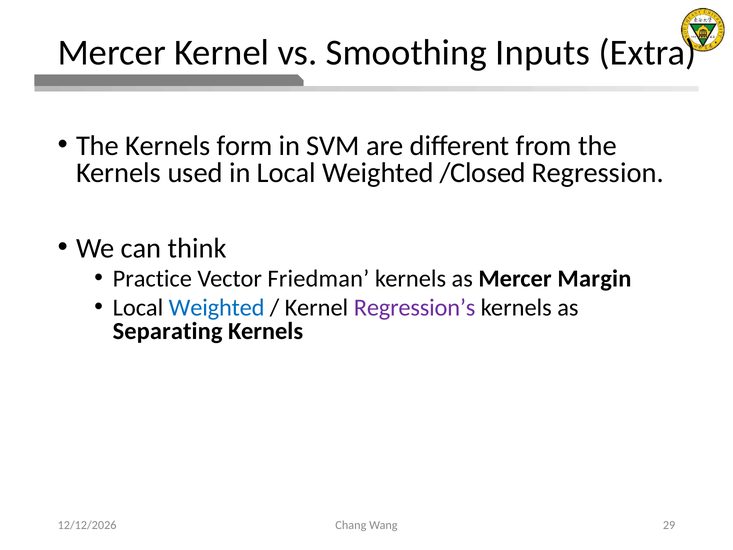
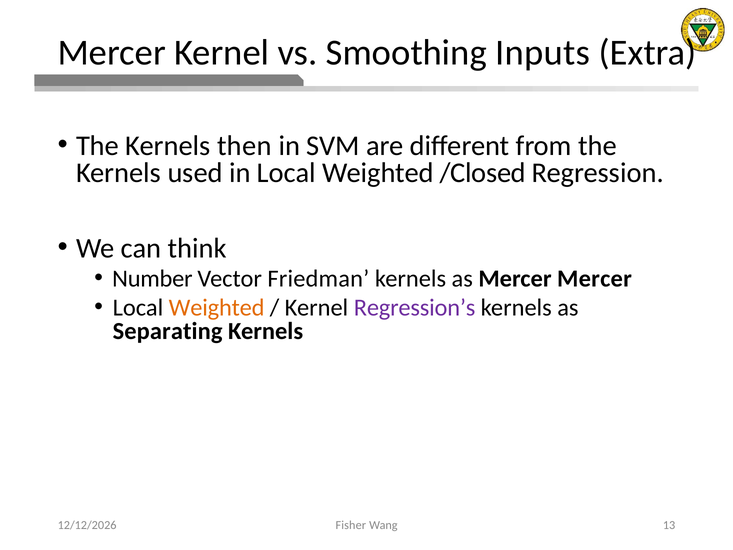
form: form -> then
Practice: Practice -> Number
Mercer Margin: Margin -> Mercer
Weighted at (217, 307) colour: blue -> orange
Chang: Chang -> Fisher
29: 29 -> 13
